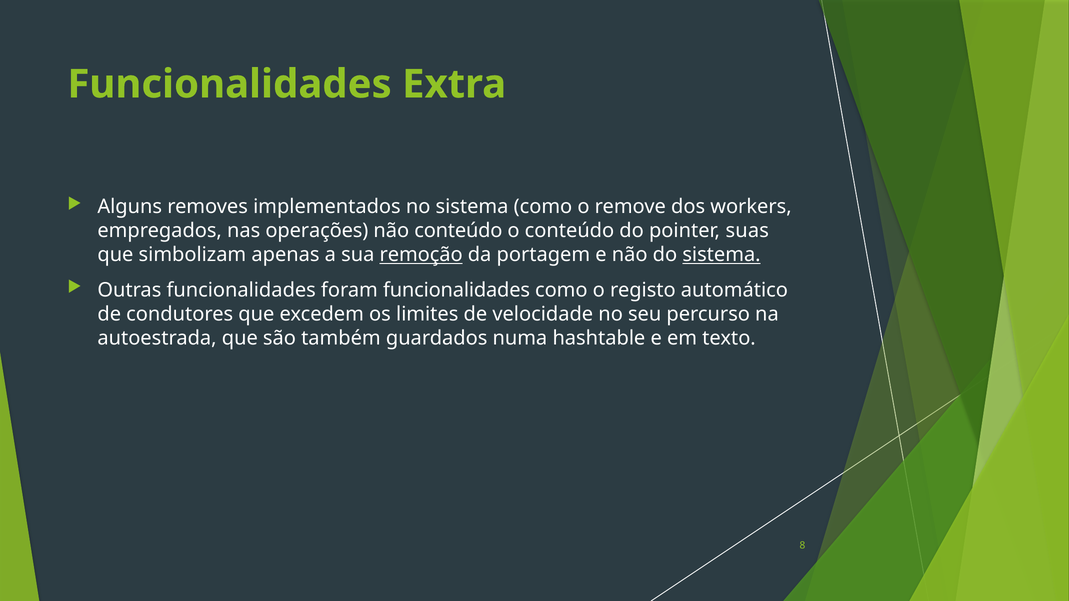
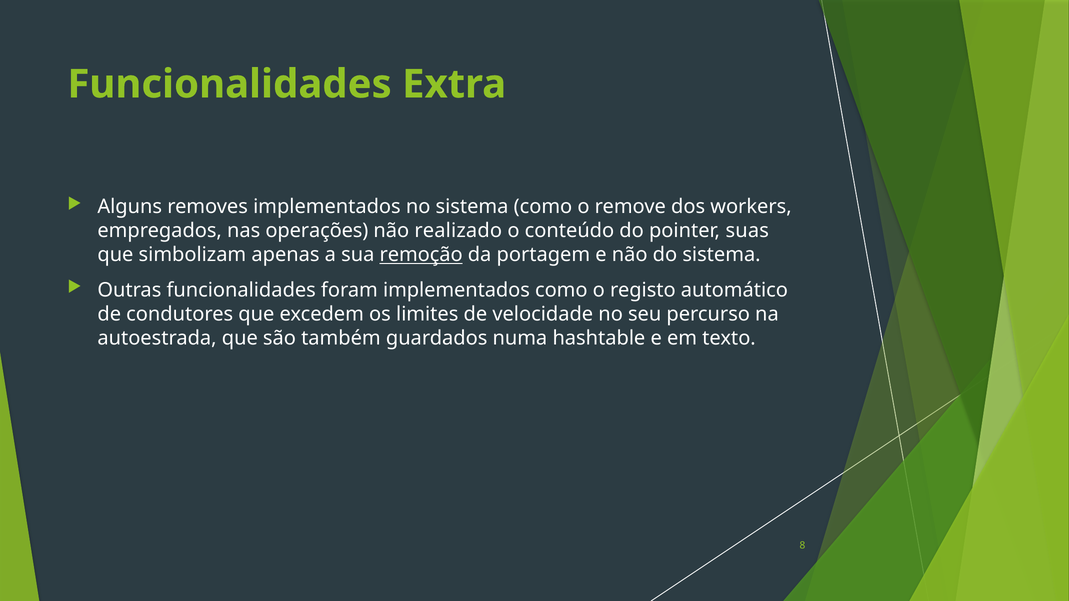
não conteúdo: conteúdo -> realizado
sistema at (722, 255) underline: present -> none
foram funcionalidades: funcionalidades -> implementados
